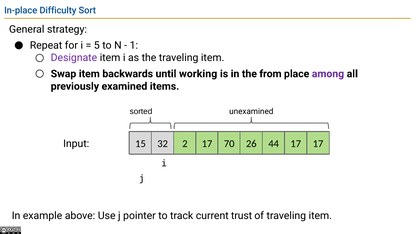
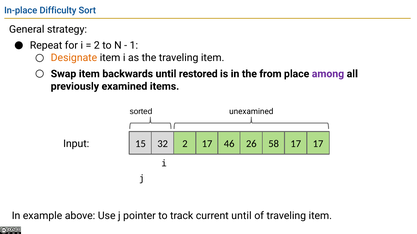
5 at (97, 45): 5 -> 2
Designate colour: purple -> orange
working: working -> restored
70: 70 -> 46
44: 44 -> 58
current trust: trust -> until
